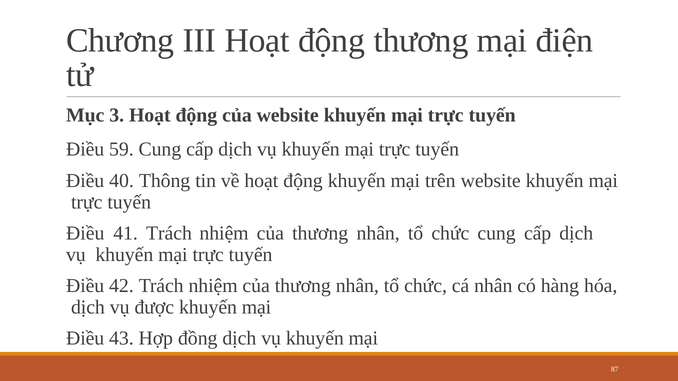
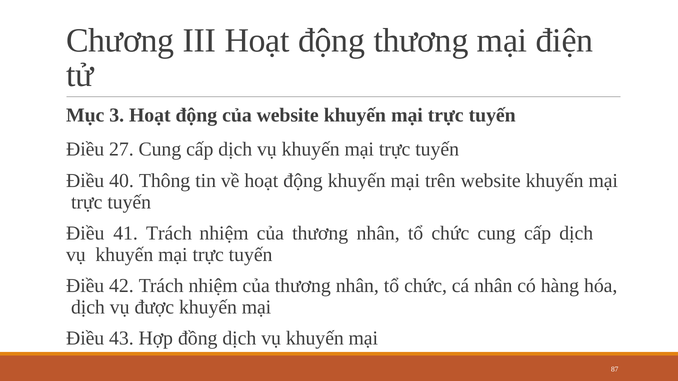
59: 59 -> 27
